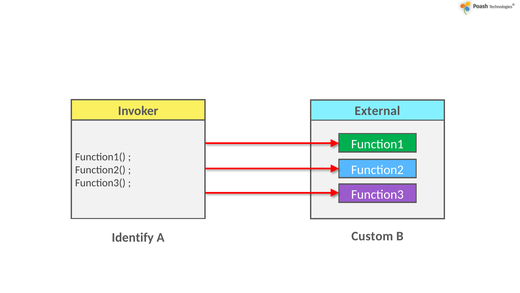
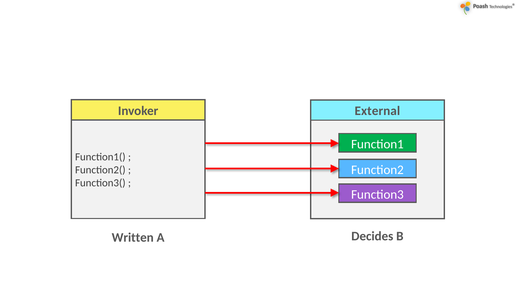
Identify: Identify -> Written
Custom: Custom -> Decides
